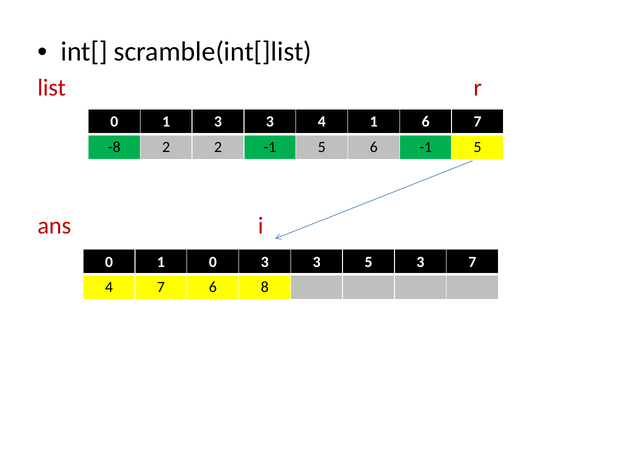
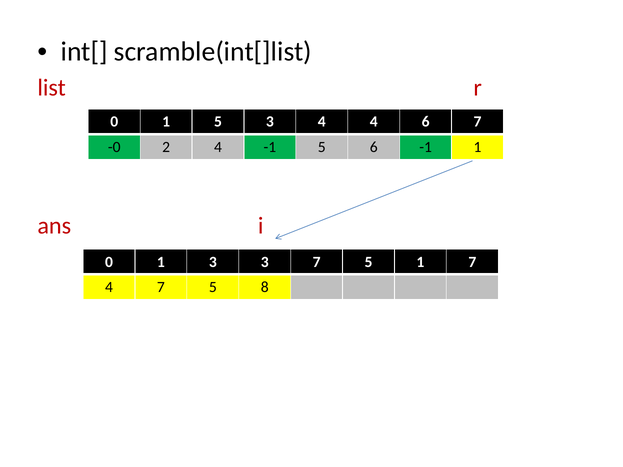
1 3: 3 -> 5
4 1: 1 -> 4
-8: -8 -> -0
2 2: 2 -> 4
6 -1 5: 5 -> 1
1 0: 0 -> 3
3 at (317, 262): 3 -> 7
5 3: 3 -> 1
4 7 6: 6 -> 5
